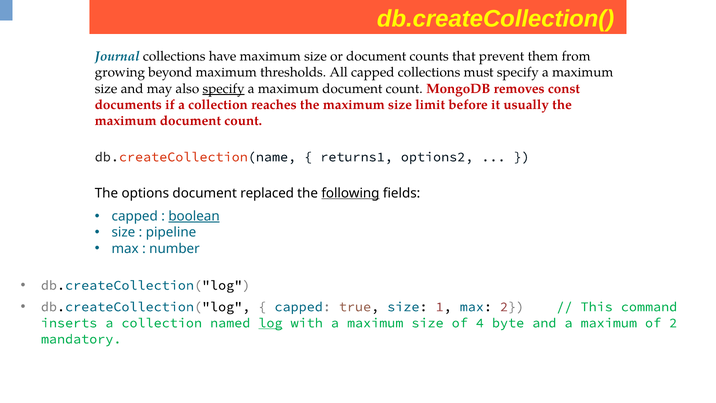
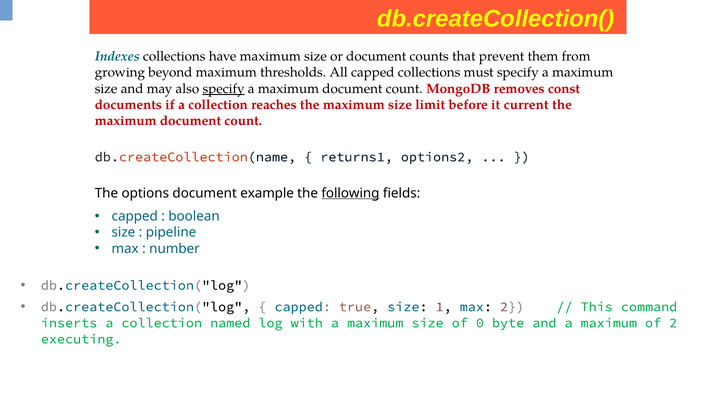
Journal: Journal -> Indexes
usually: usually -> current
replaced: replaced -> example
boolean underline: present -> none
log underline: present -> none
4: 4 -> 0
mandatory: mandatory -> executing
